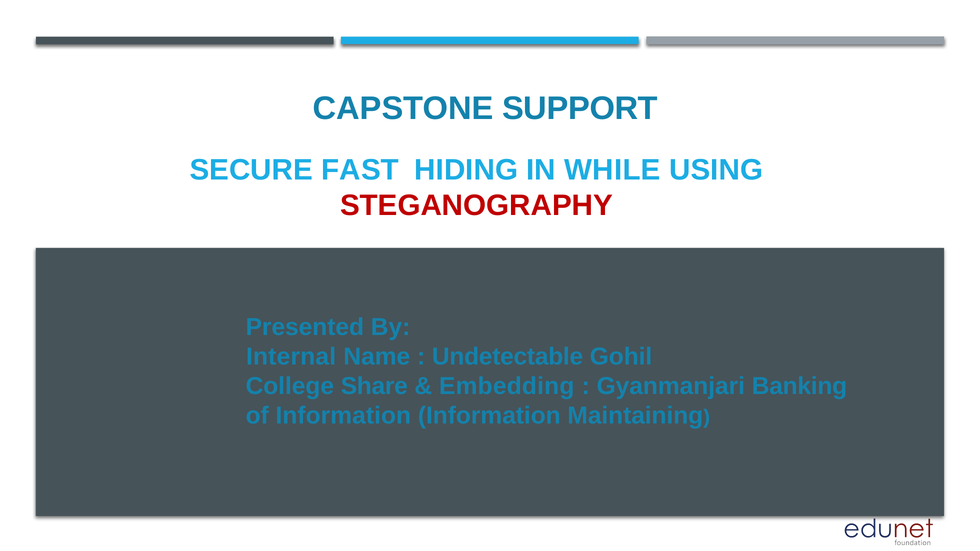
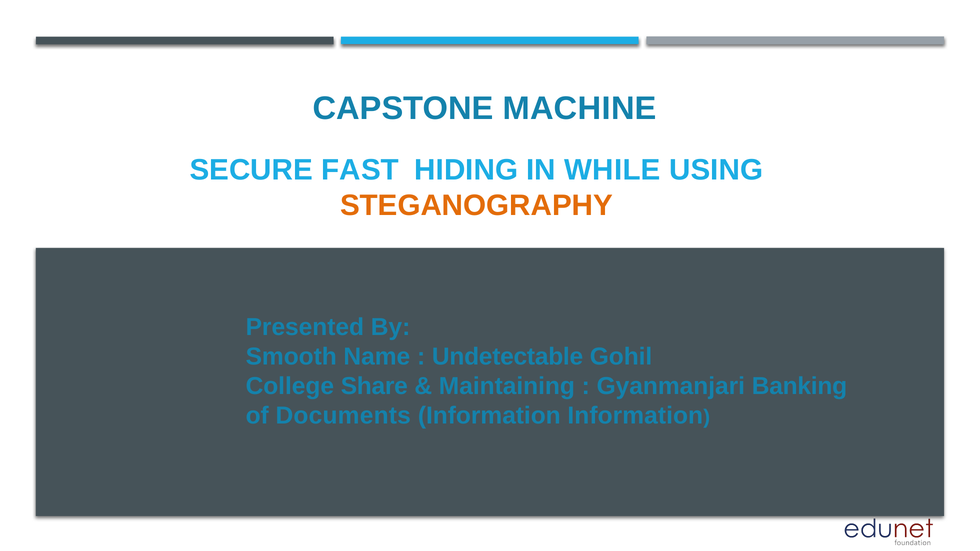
SUPPORT: SUPPORT -> MACHINE
STEGANOGRAPHY colour: red -> orange
Internal: Internal -> Smooth
Embedding: Embedding -> Maintaining
of Information: Information -> Documents
Information Maintaining: Maintaining -> Information
